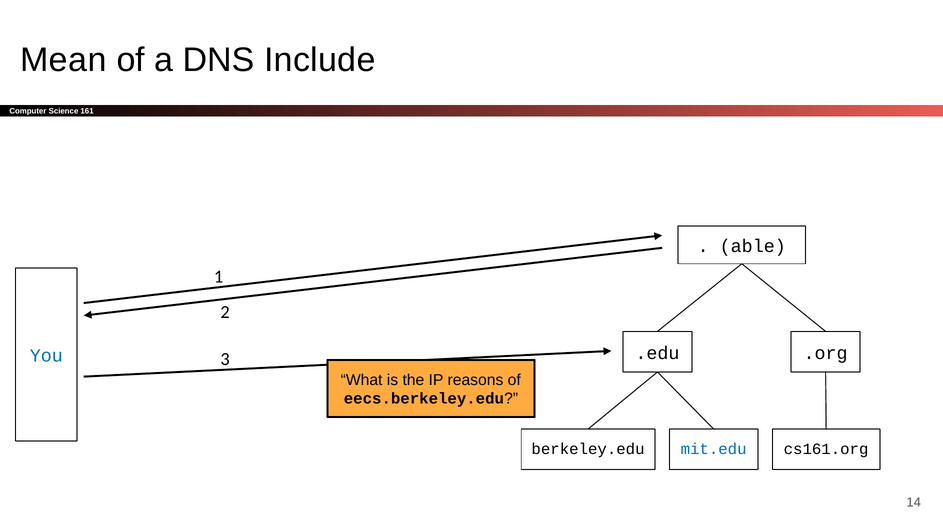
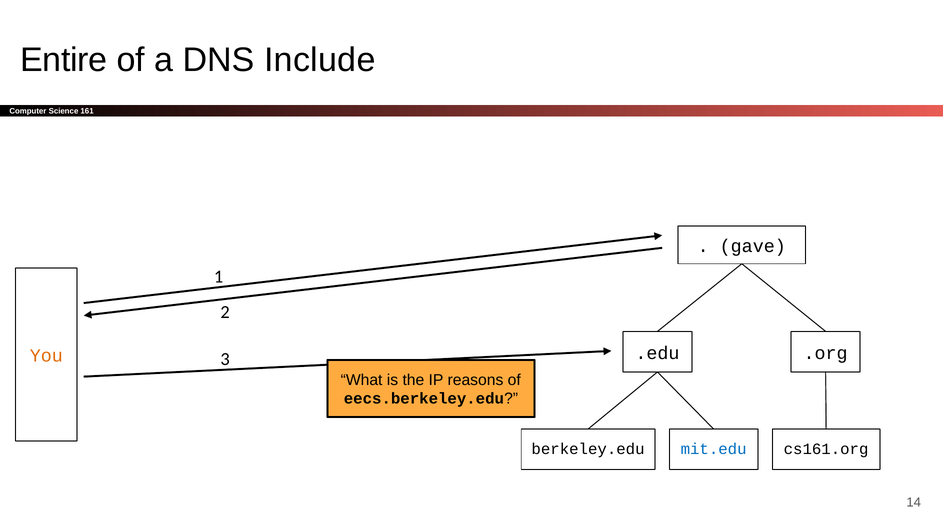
Mean: Mean -> Entire
able: able -> gave
You colour: blue -> orange
